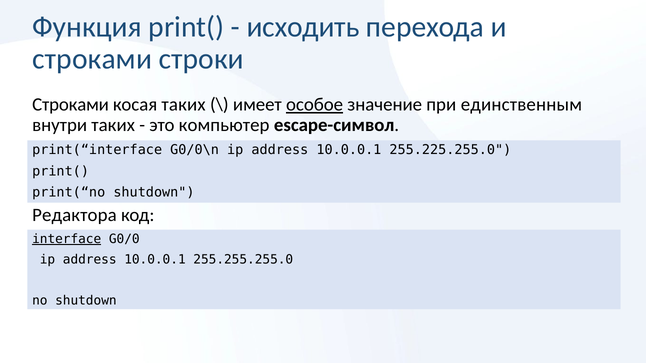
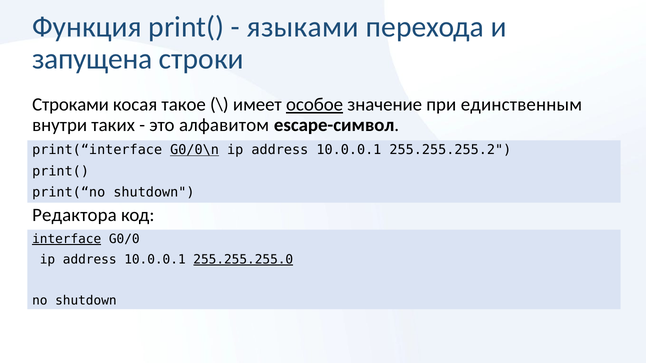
исходить: исходить -> языками
строками at (92, 59): строками -> запущена
косая таких: таких -> такое
компьютер: компьютер -> алфавитом
G0/0\n underline: none -> present
255.225.255.0: 255.225.255.0 -> 255.255.255.2
255.255.255.0 underline: none -> present
